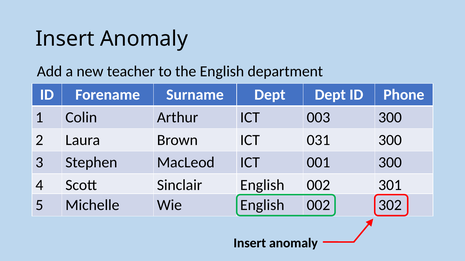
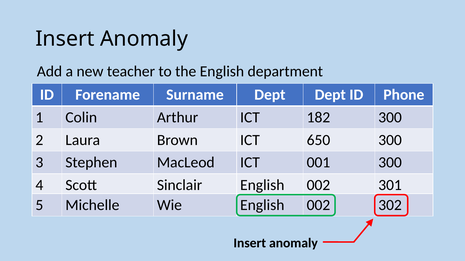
003: 003 -> 182
031: 031 -> 650
